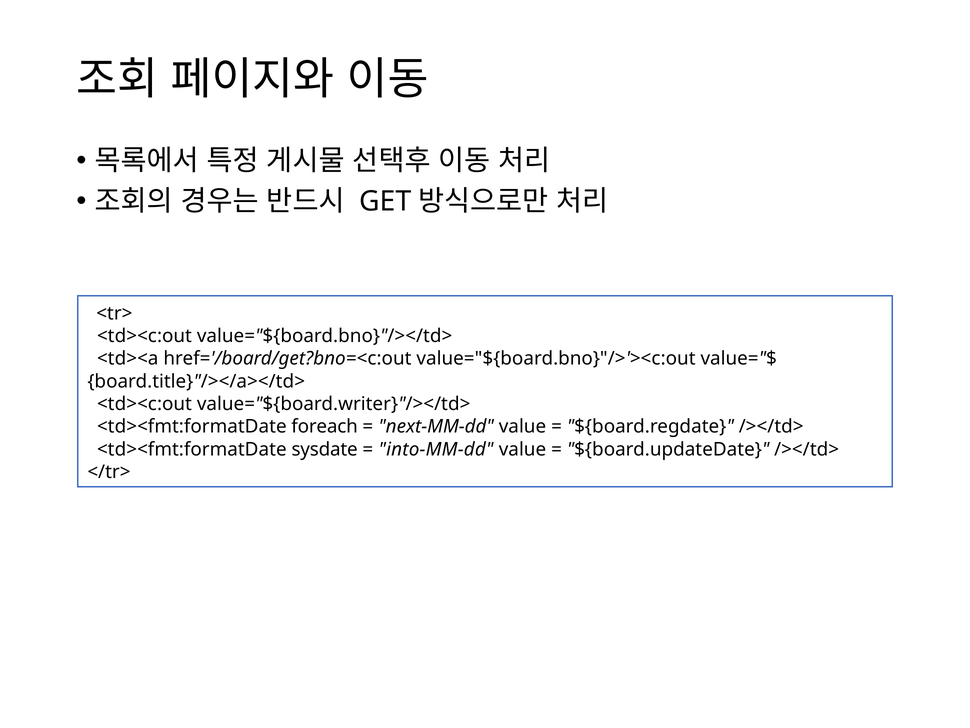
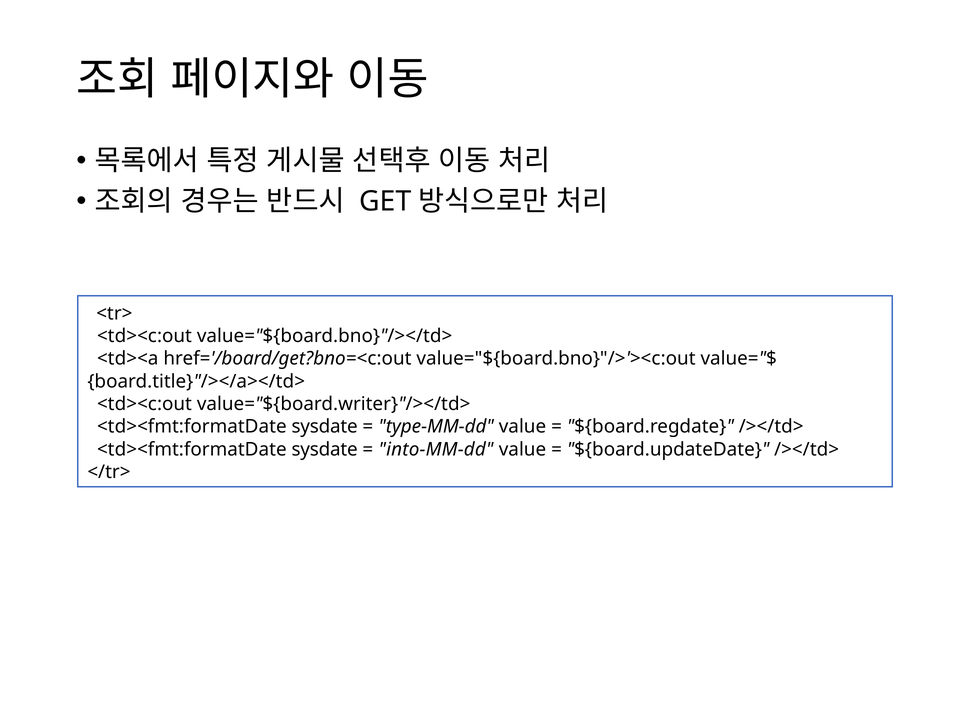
foreach at (325, 426): foreach -> sysdate
next-MM-dd: next-MM-dd -> type-MM-dd
